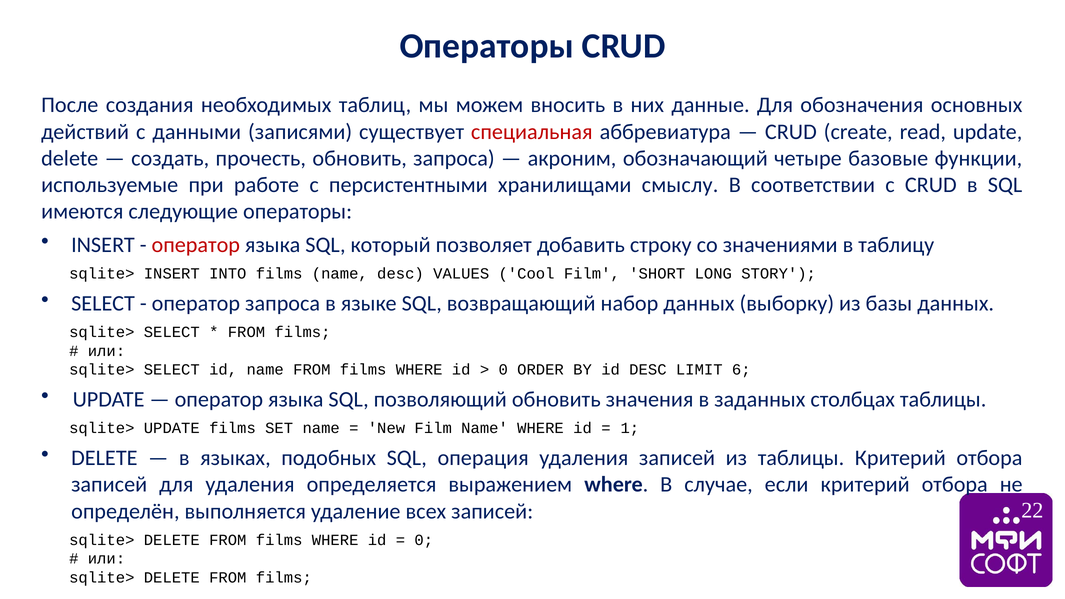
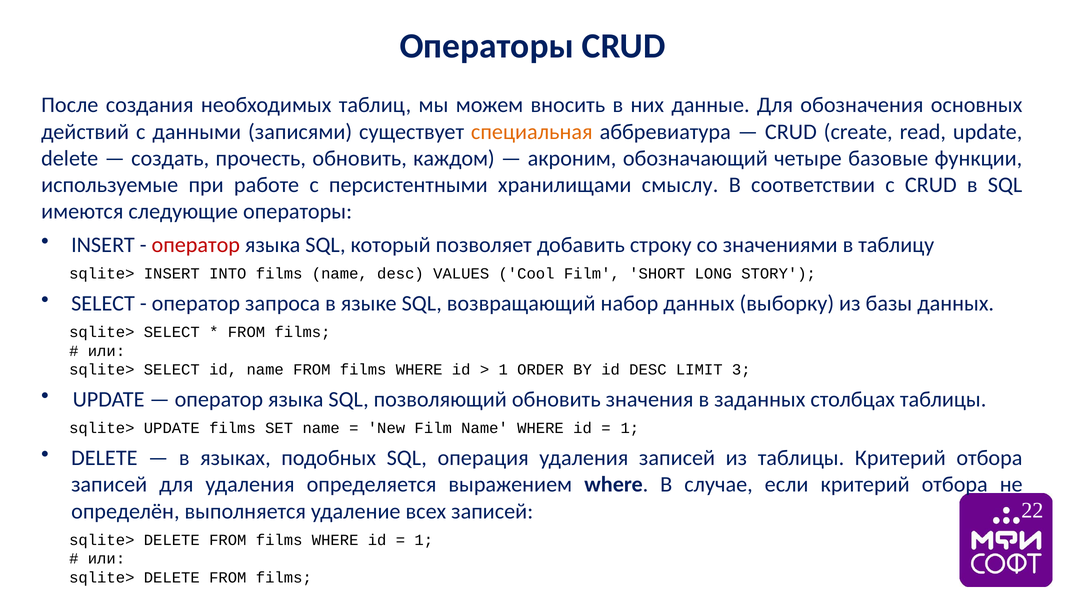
специальная colour: red -> orange
обновить запроса: запроса -> каждом
0 at (503, 370): 0 -> 1
6: 6 -> 3
0 at (424, 540): 0 -> 1
